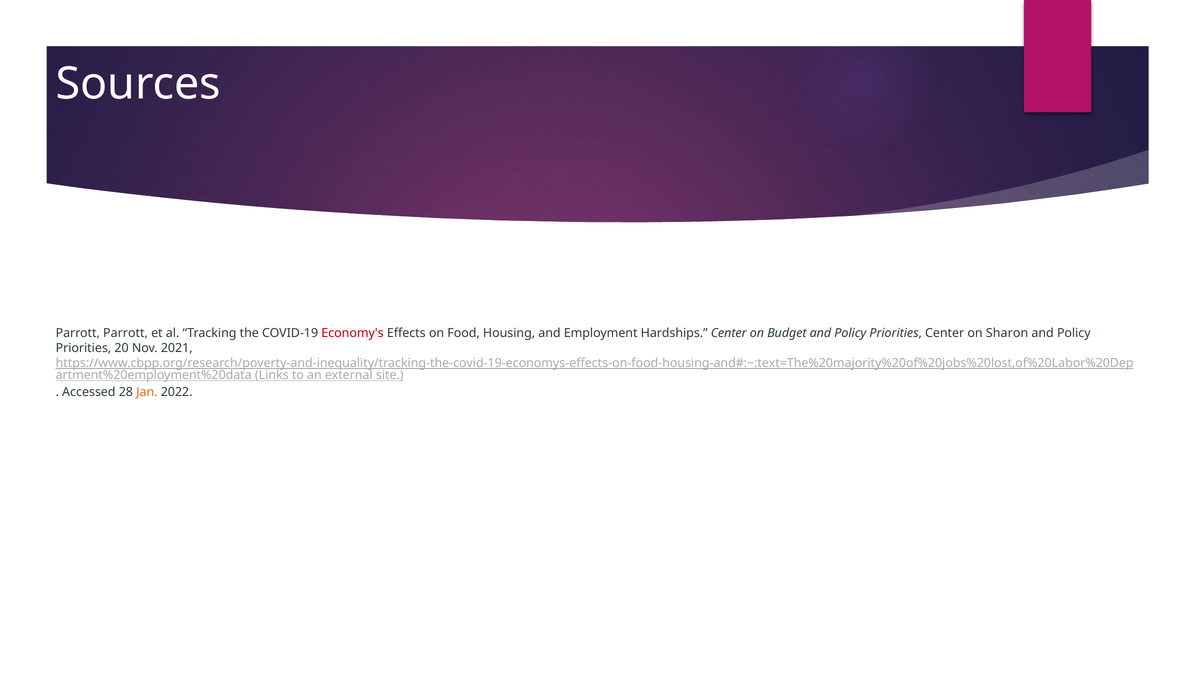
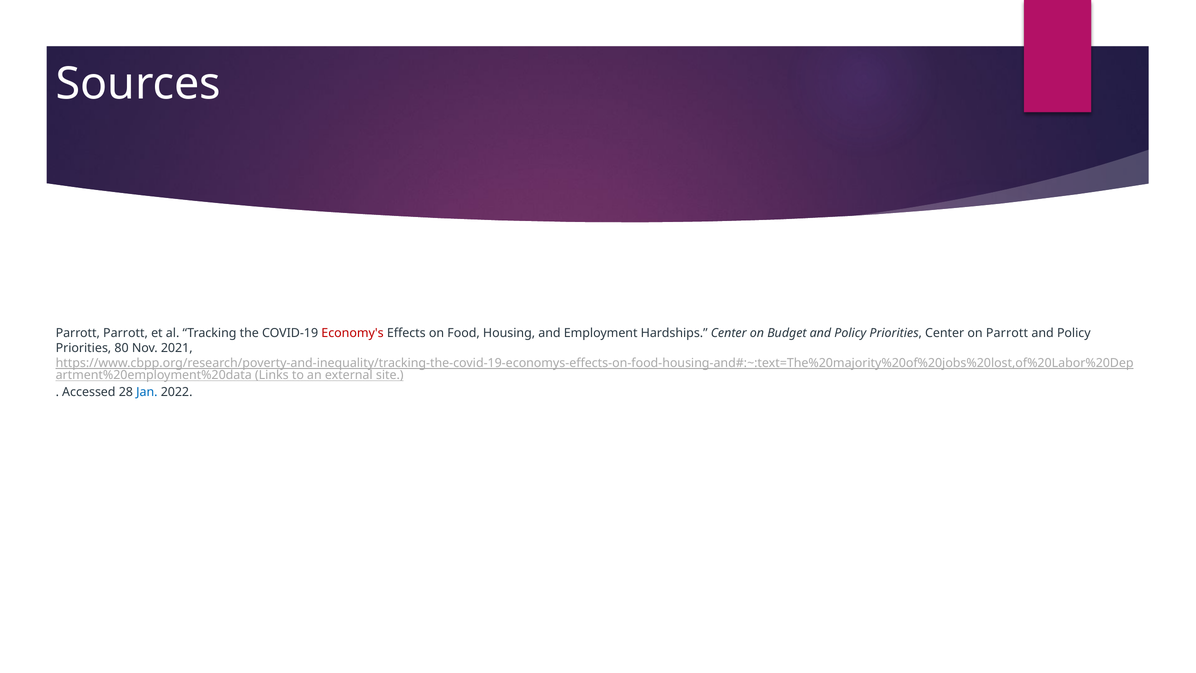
on Sharon: Sharon -> Parrott
20: 20 -> 80
Jan colour: orange -> blue
